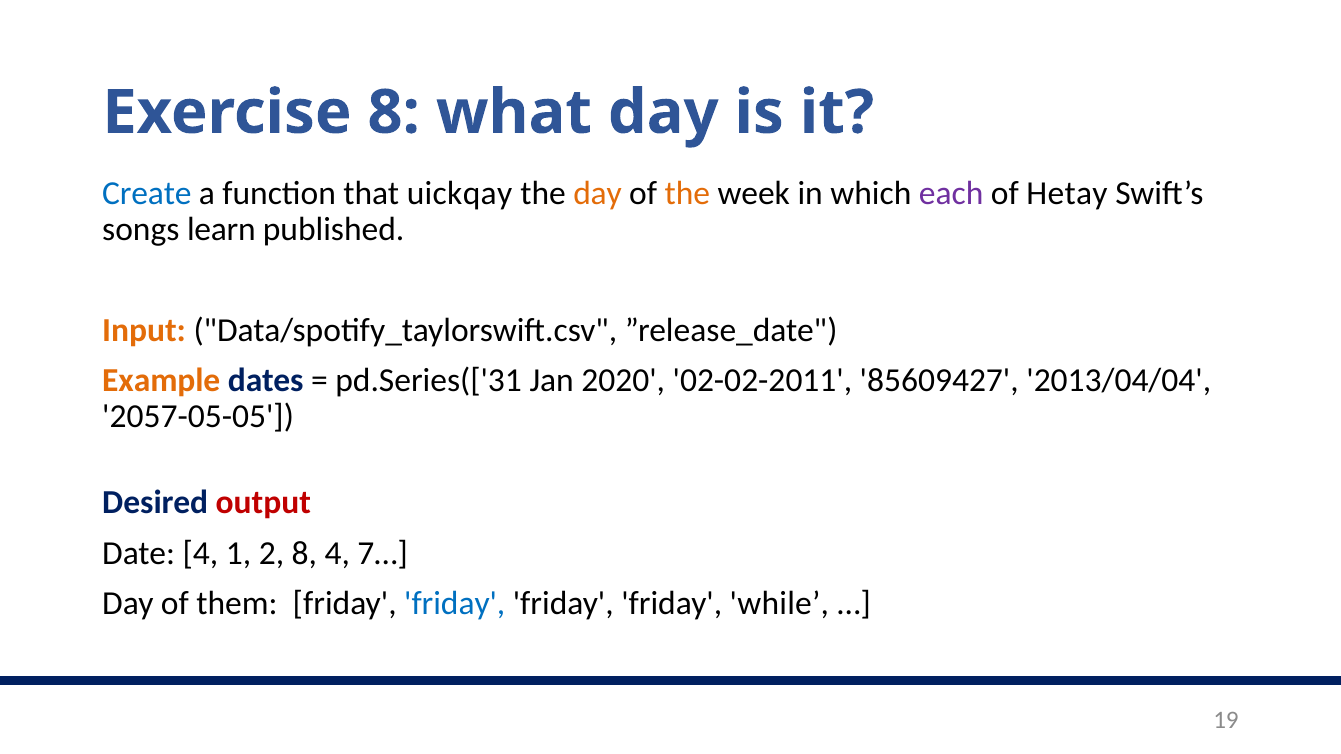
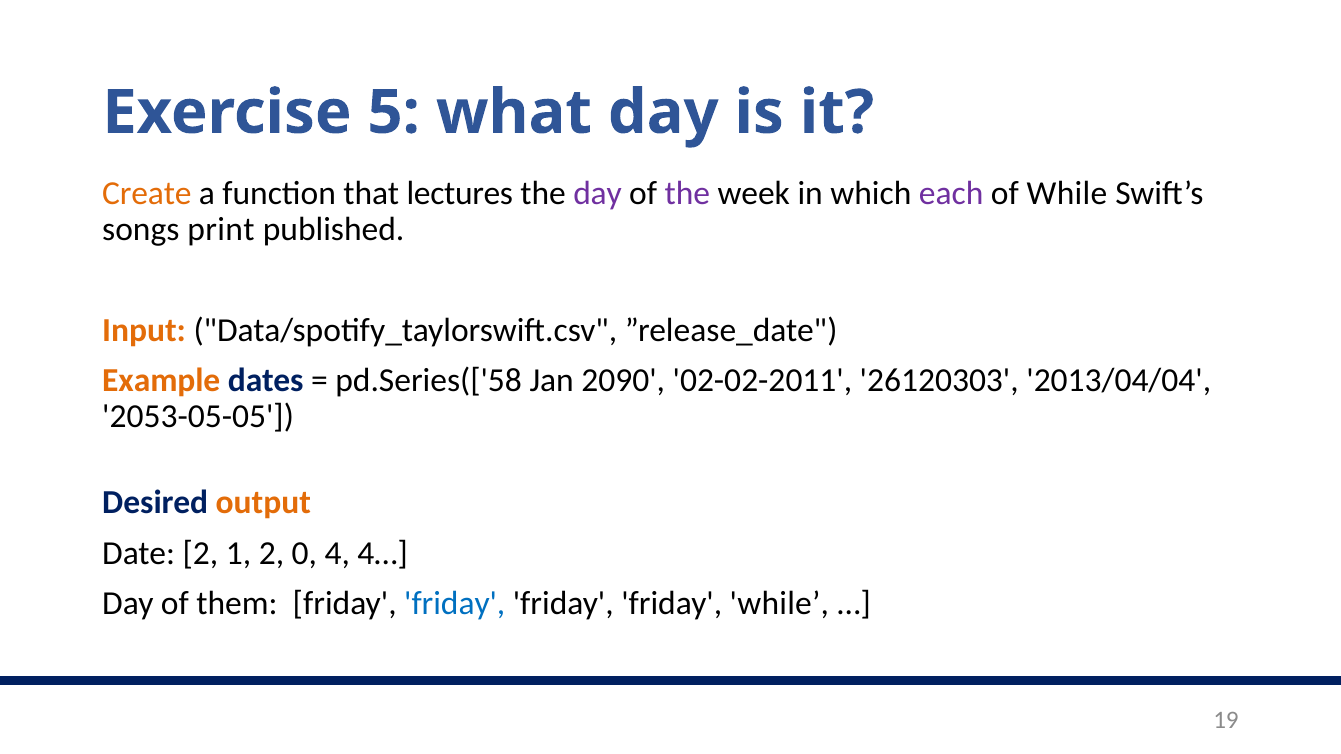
Exercise 8: 8 -> 5
Create colour: blue -> orange
uickqay: uickqay -> lectures
day at (598, 194) colour: orange -> purple
the at (687, 194) colour: orange -> purple
of Hetay: Hetay -> While
learn: learn -> print
pd.Series(['31: pd.Series(['31 -> pd.Series(['58
2020: 2020 -> 2090
85609427: 85609427 -> 26120303
2057-05-05: 2057-05-05 -> 2053-05-05
output colour: red -> orange
Date 4: 4 -> 2
2 8: 8 -> 0
7…: 7… -> 4…
